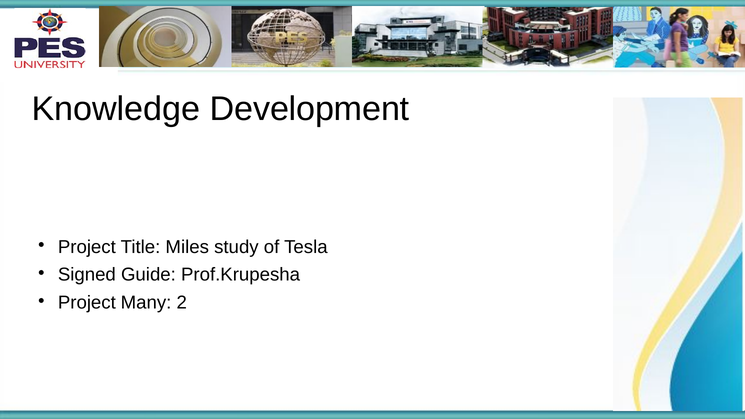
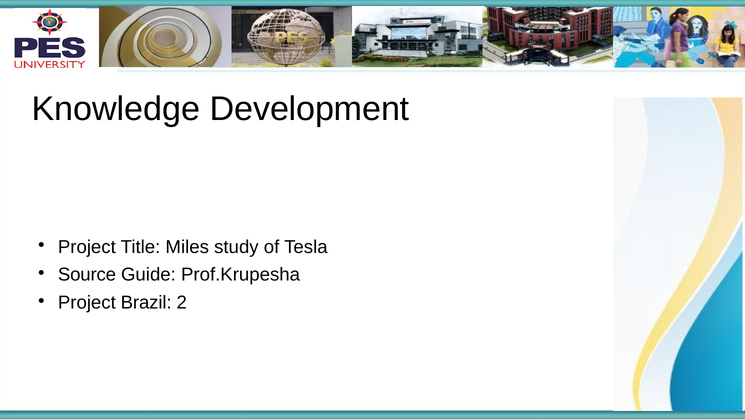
Signed: Signed -> Source
Many: Many -> Brazil
